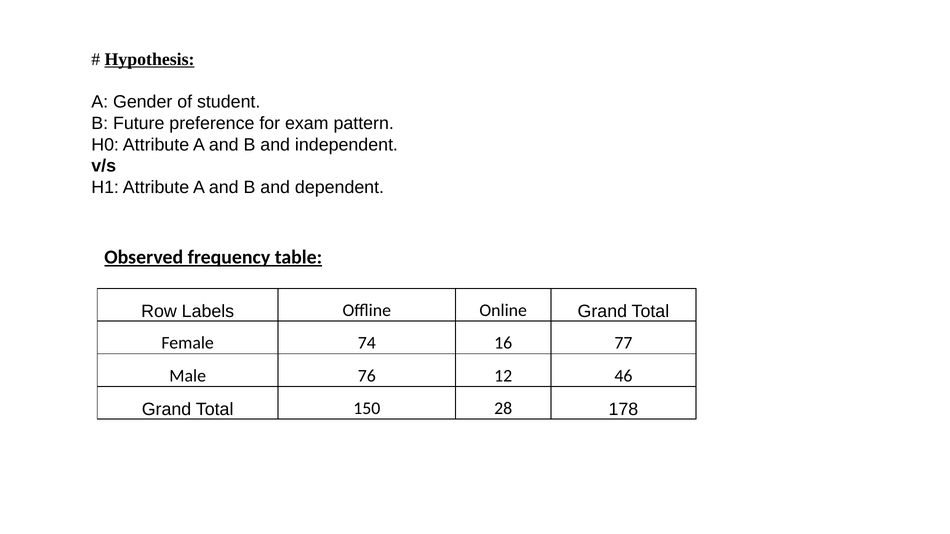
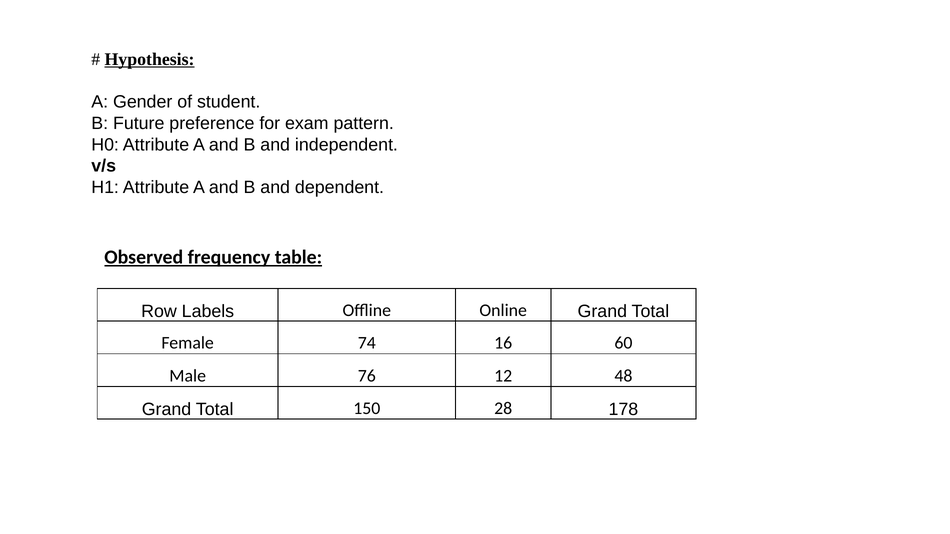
77: 77 -> 60
46: 46 -> 48
